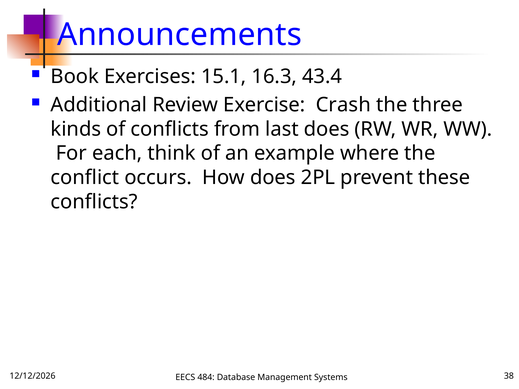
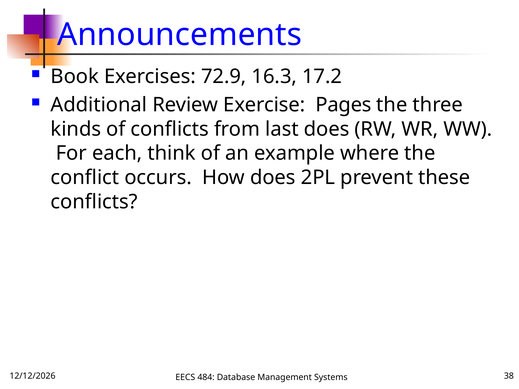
15.1: 15.1 -> 72.9
43.4: 43.4 -> 17.2
Crash: Crash -> Pages
